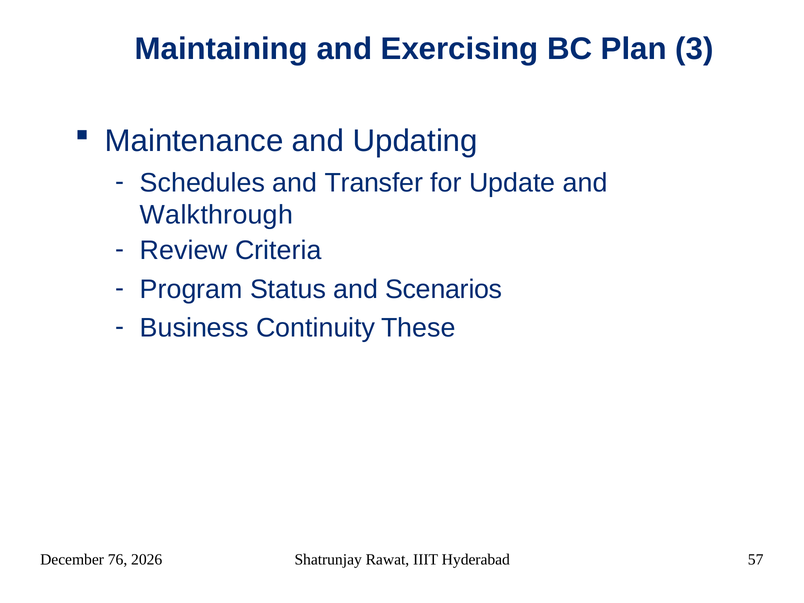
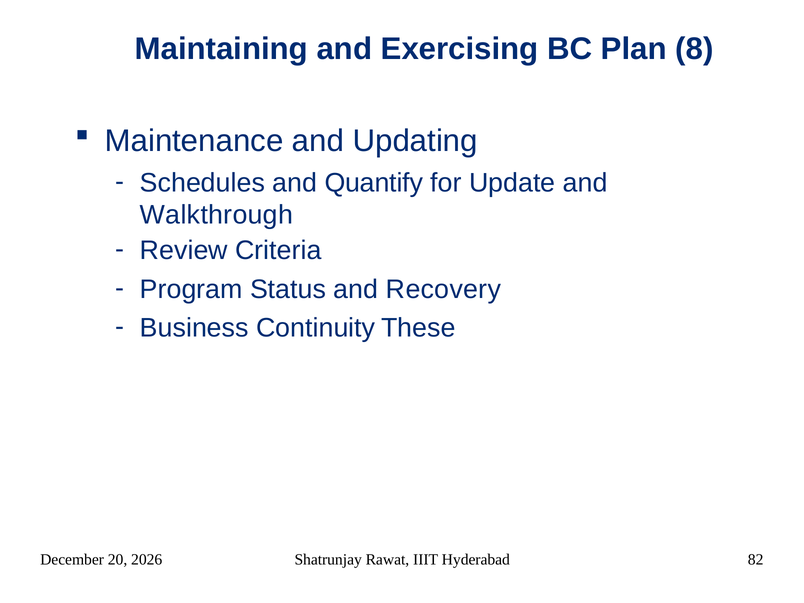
3: 3 -> 8
Transfer: Transfer -> Quantify
Scenarios: Scenarios -> Recovery
76: 76 -> 20
57: 57 -> 82
